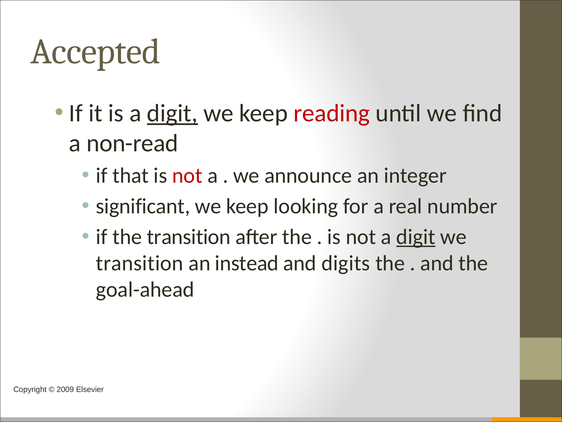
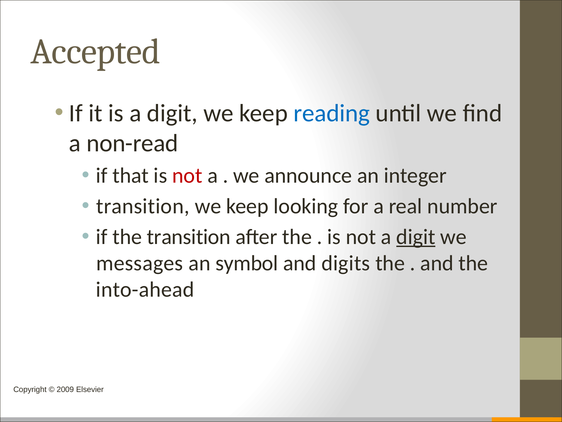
digit at (172, 113) underline: present -> none
reading colour: red -> blue
significant at (143, 206): significant -> transition
transition at (140, 263): transition -> messages
instead: instead -> symbol
goal-ahead: goal-ahead -> into-ahead
